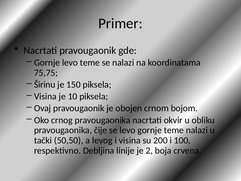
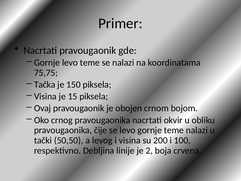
Širinu: Širinu -> Tačka
10: 10 -> 15
